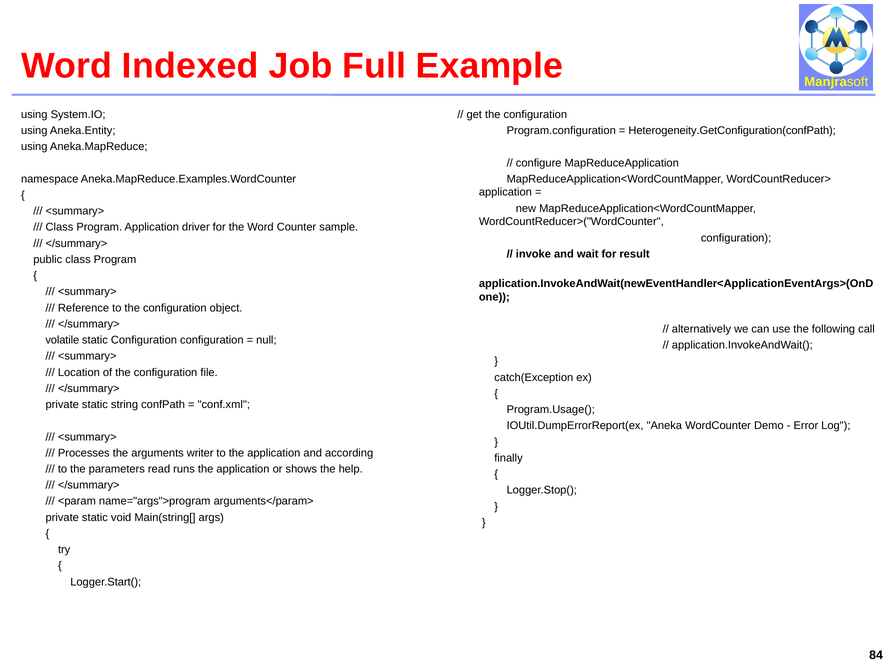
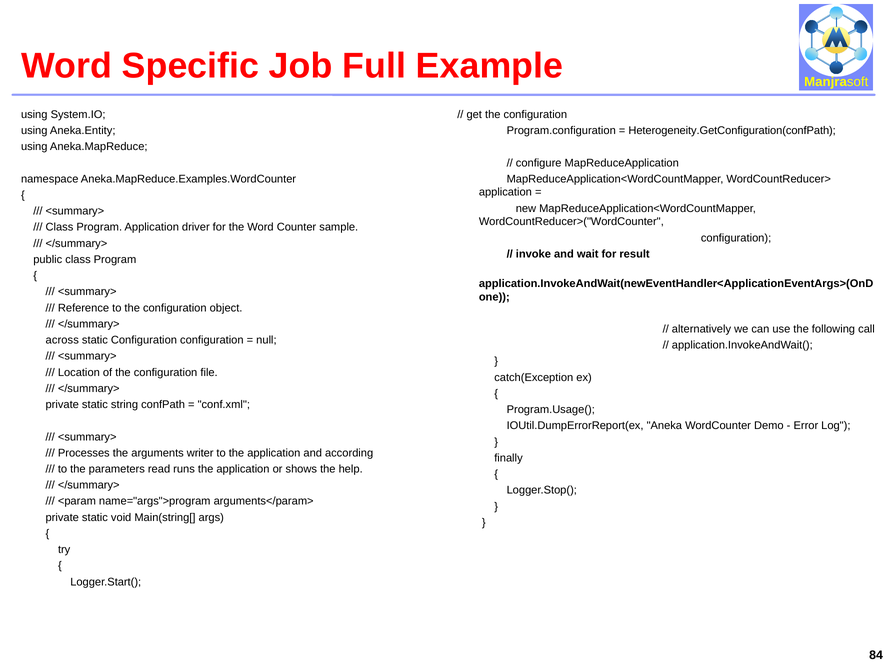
Indexed: Indexed -> Specific
volatile: volatile -> across
